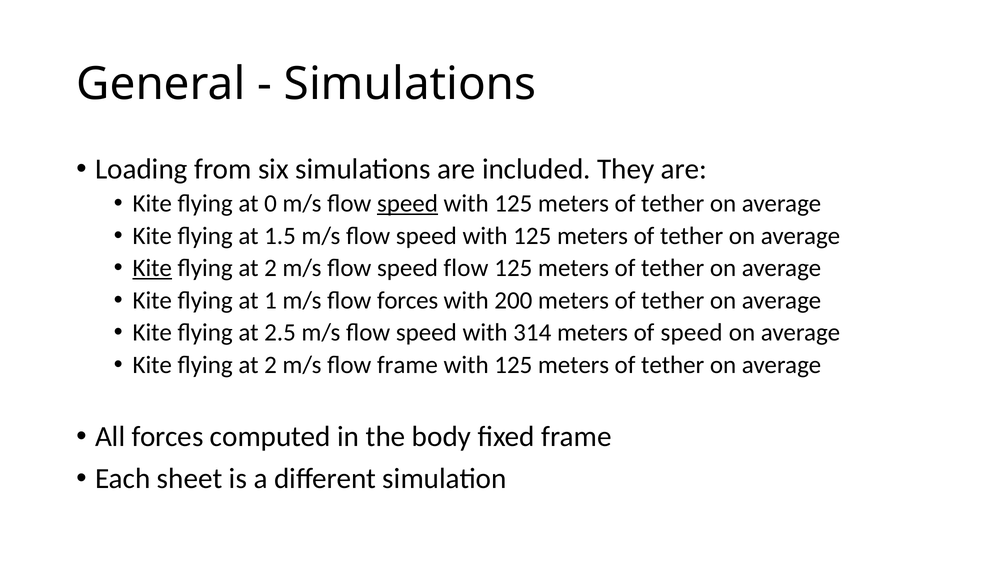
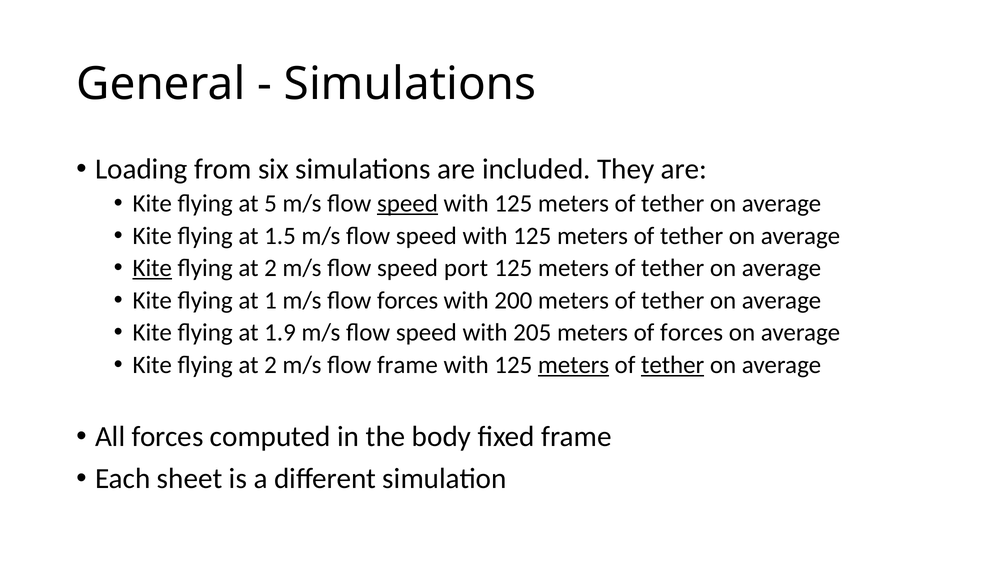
0: 0 -> 5
speed flow: flow -> port
2.5: 2.5 -> 1.9
314: 314 -> 205
of speed: speed -> forces
meters at (574, 365) underline: none -> present
tether at (673, 365) underline: none -> present
